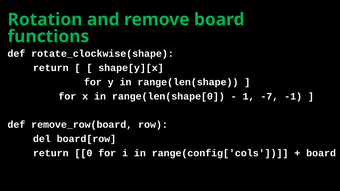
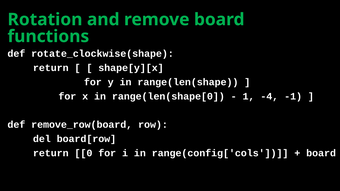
-7: -7 -> -4
